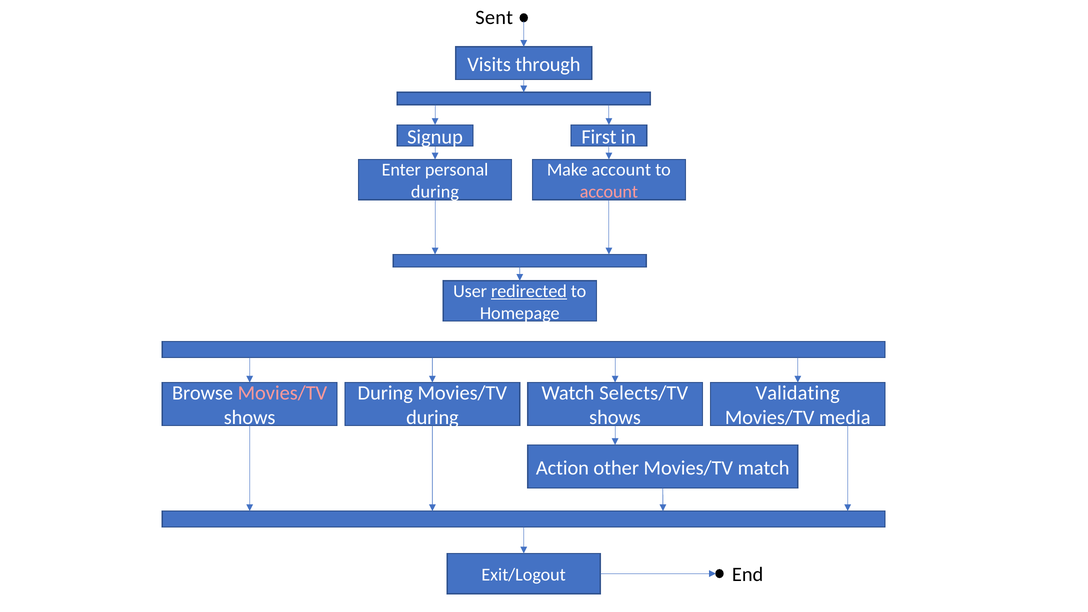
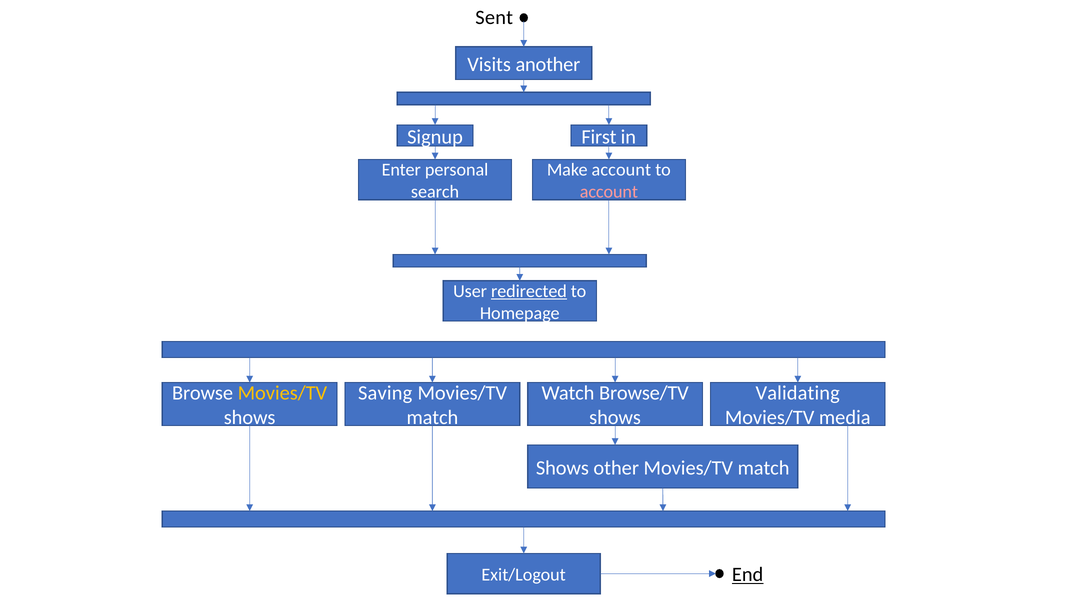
through: through -> another
during at (435, 192): during -> search
Movies/TV at (282, 393) colour: pink -> yellow
During at (385, 393): During -> Saving
Selects/TV: Selects/TV -> Browse/TV
during at (432, 418): during -> match
Action at (562, 468): Action -> Shows
End underline: none -> present
